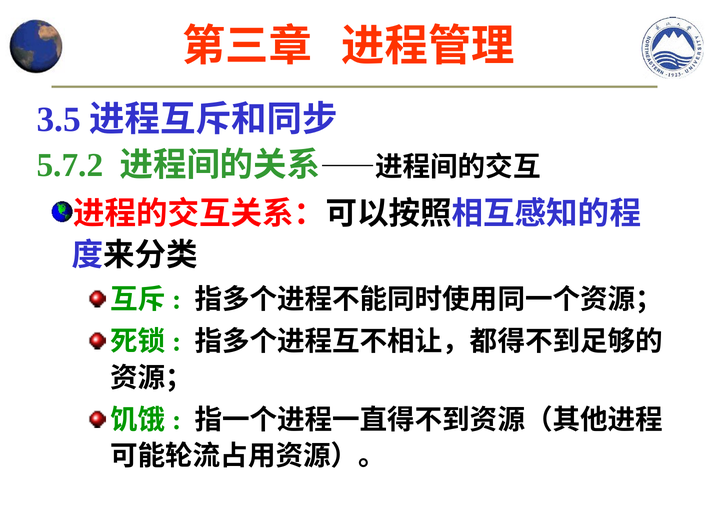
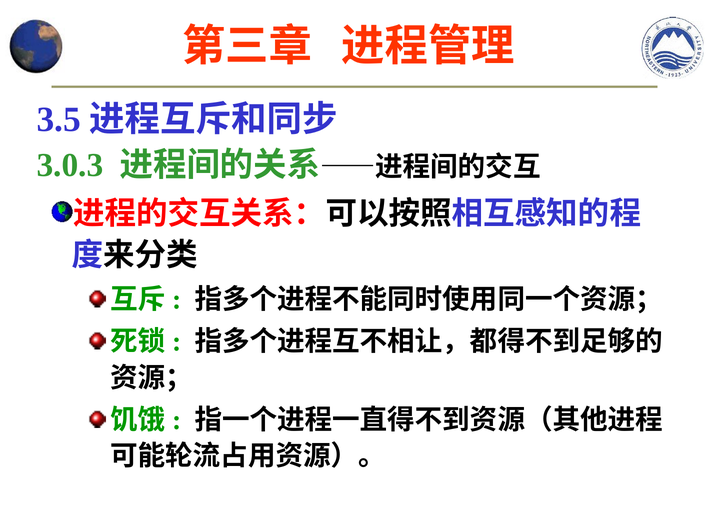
5.7.2: 5.7.2 -> 3.0.3
